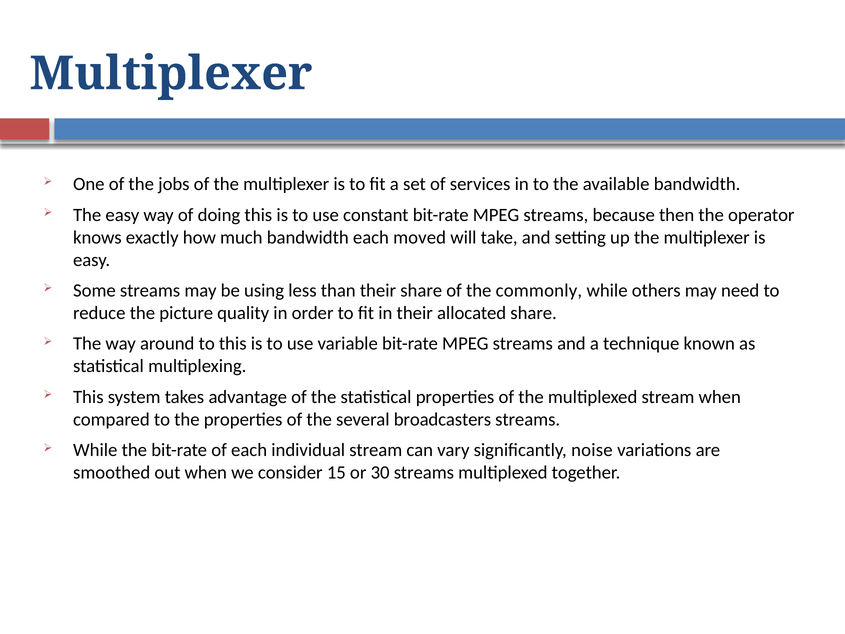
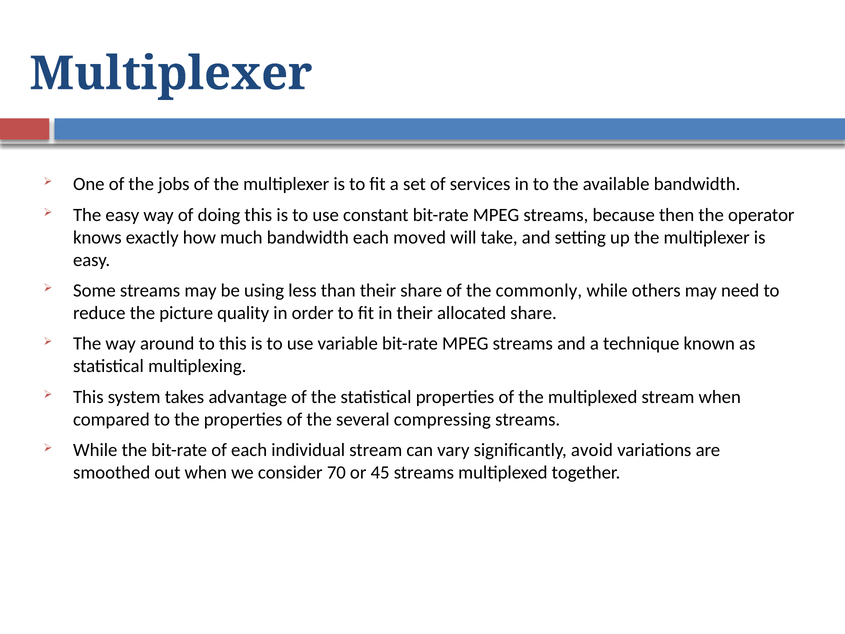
broadcasters: broadcasters -> compressing
noise: noise -> avoid
15: 15 -> 70
30: 30 -> 45
